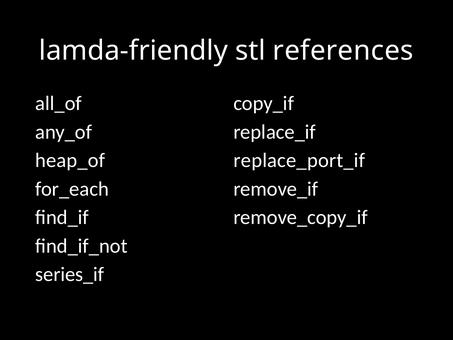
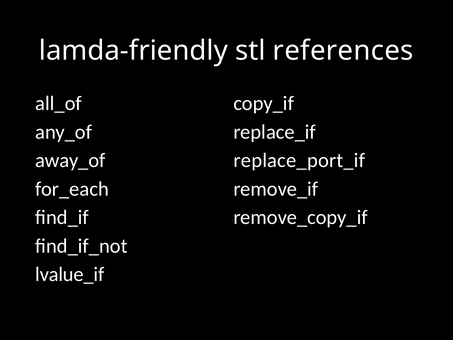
heap_of: heap_of -> away_of
series_if: series_if -> lvalue_if
